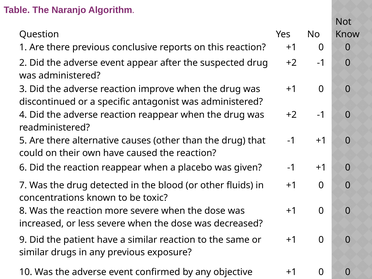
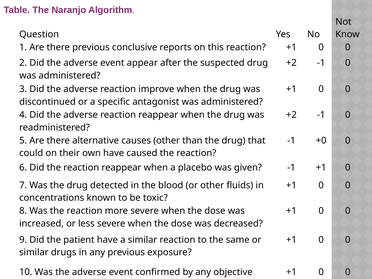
+1 at (321, 141): +1 -> +0
